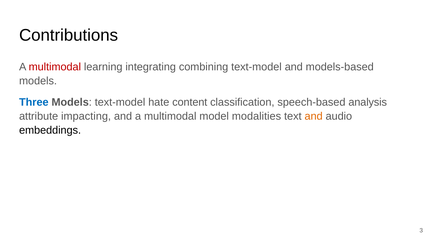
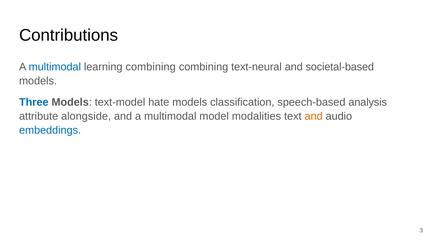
multimodal at (55, 67) colour: red -> blue
learning integrating: integrating -> combining
combining text-model: text-model -> text-neural
models-based: models-based -> societal-based
hate content: content -> models
impacting: impacting -> alongside
embeddings colour: black -> blue
